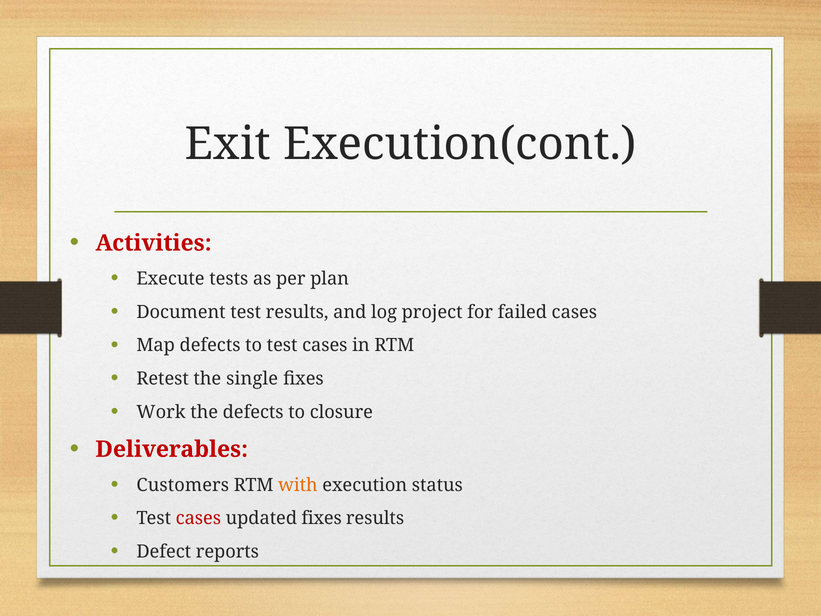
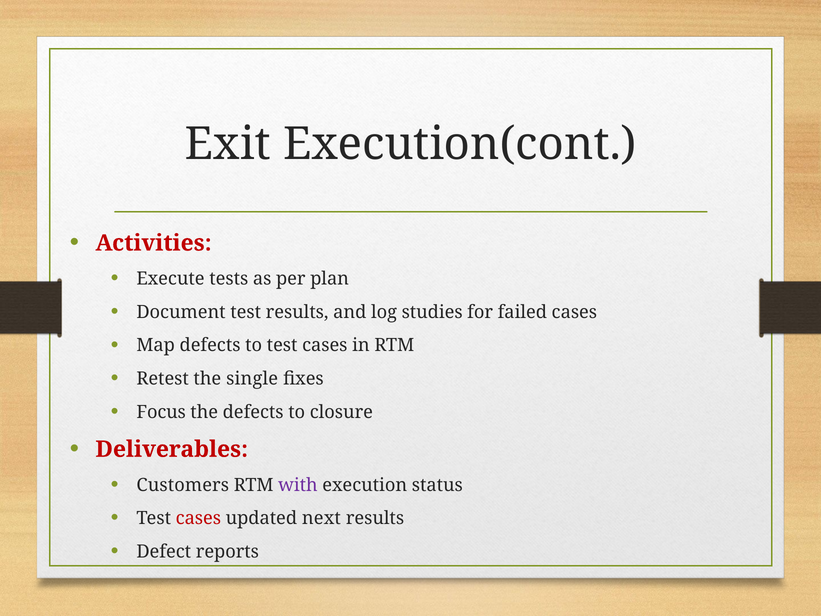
project: project -> studies
Work: Work -> Focus
with colour: orange -> purple
updated fixes: fixes -> next
